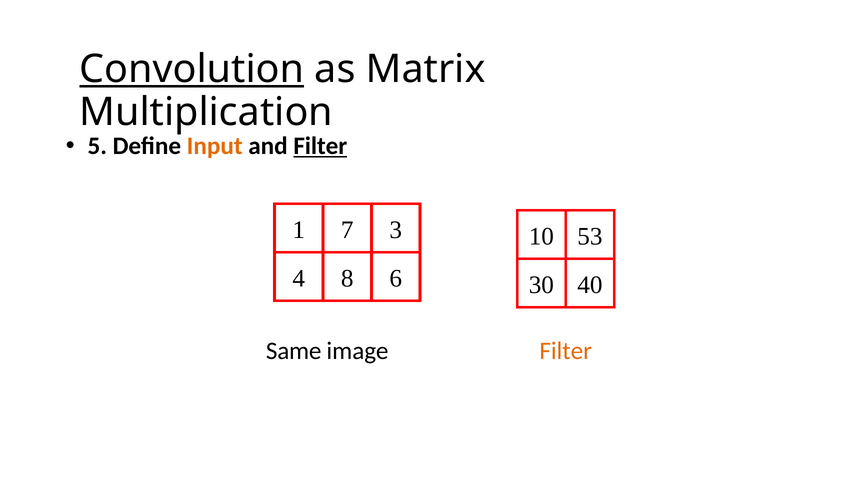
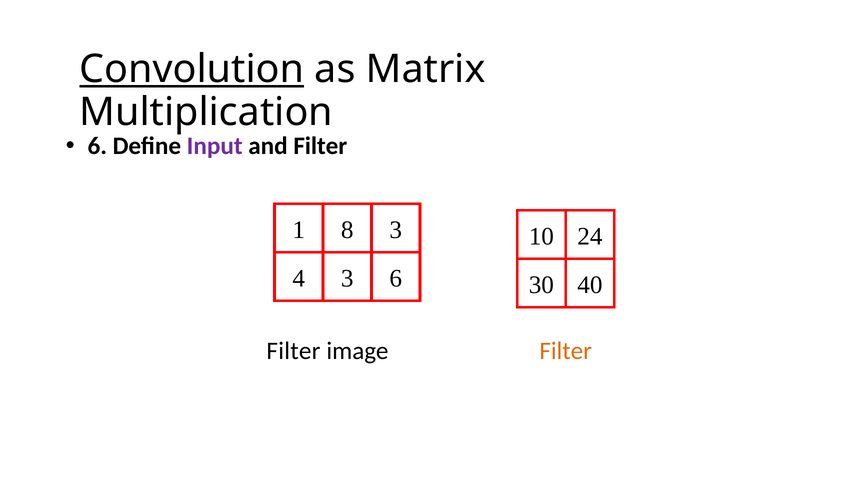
5 at (97, 146): 5 -> 6
Input colour: orange -> purple
Filter at (320, 146) underline: present -> none
7: 7 -> 8
53: 53 -> 24
4 8: 8 -> 3
Same at (294, 351): Same -> Filter
